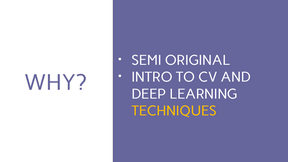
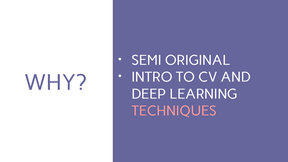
TECHNIQUES colour: yellow -> pink
